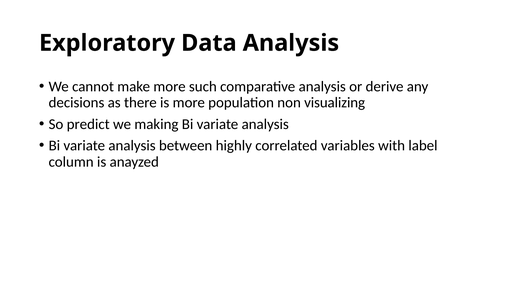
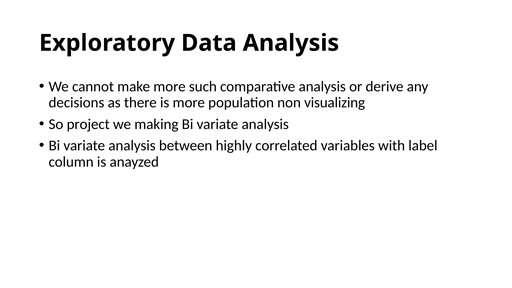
predict: predict -> project
